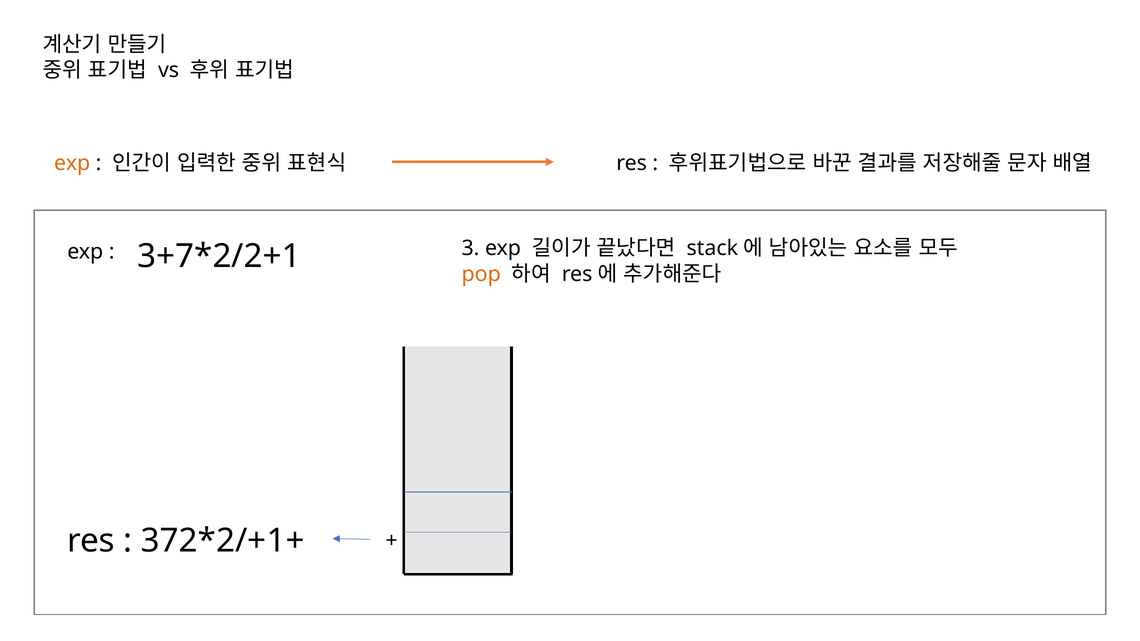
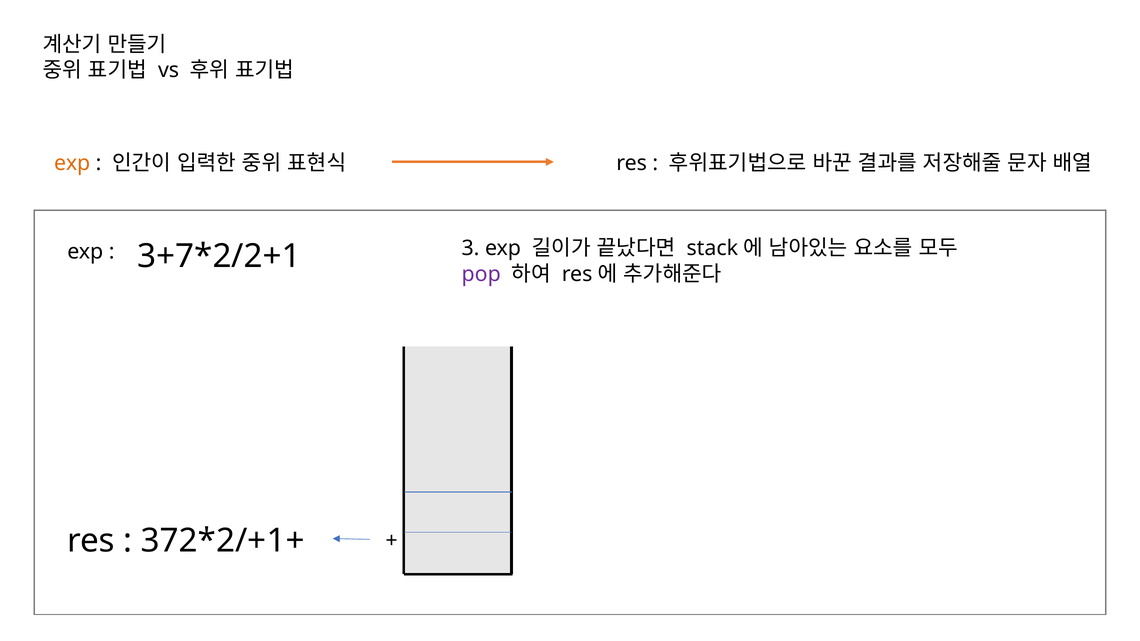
pop colour: orange -> purple
